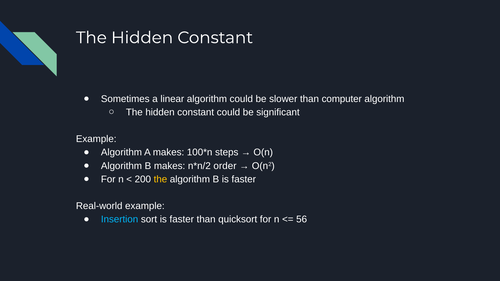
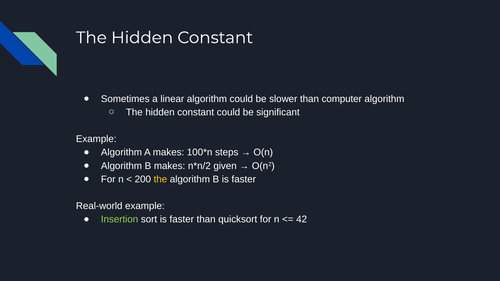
order: order -> given
Insertion colour: light blue -> light green
56: 56 -> 42
